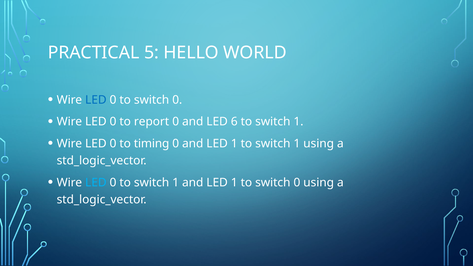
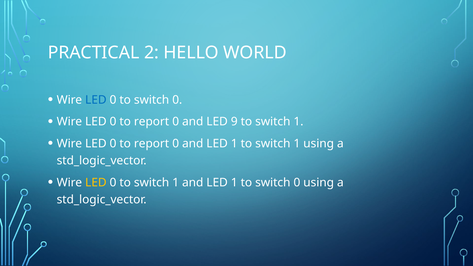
5: 5 -> 2
6: 6 -> 9
timing at (152, 144): timing -> report
LED at (96, 183) colour: light blue -> yellow
